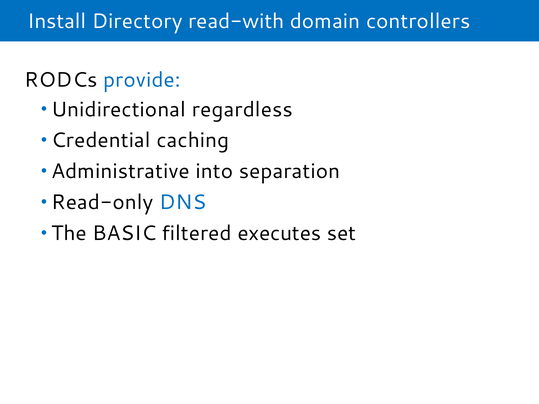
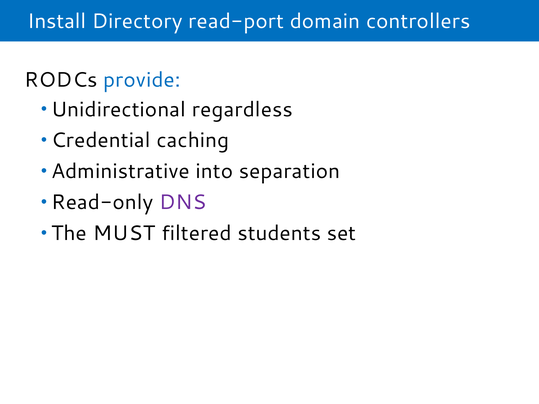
read-with: read-with -> read-port
DNS colour: blue -> purple
BASIC: BASIC -> MUST
executes: executes -> students
